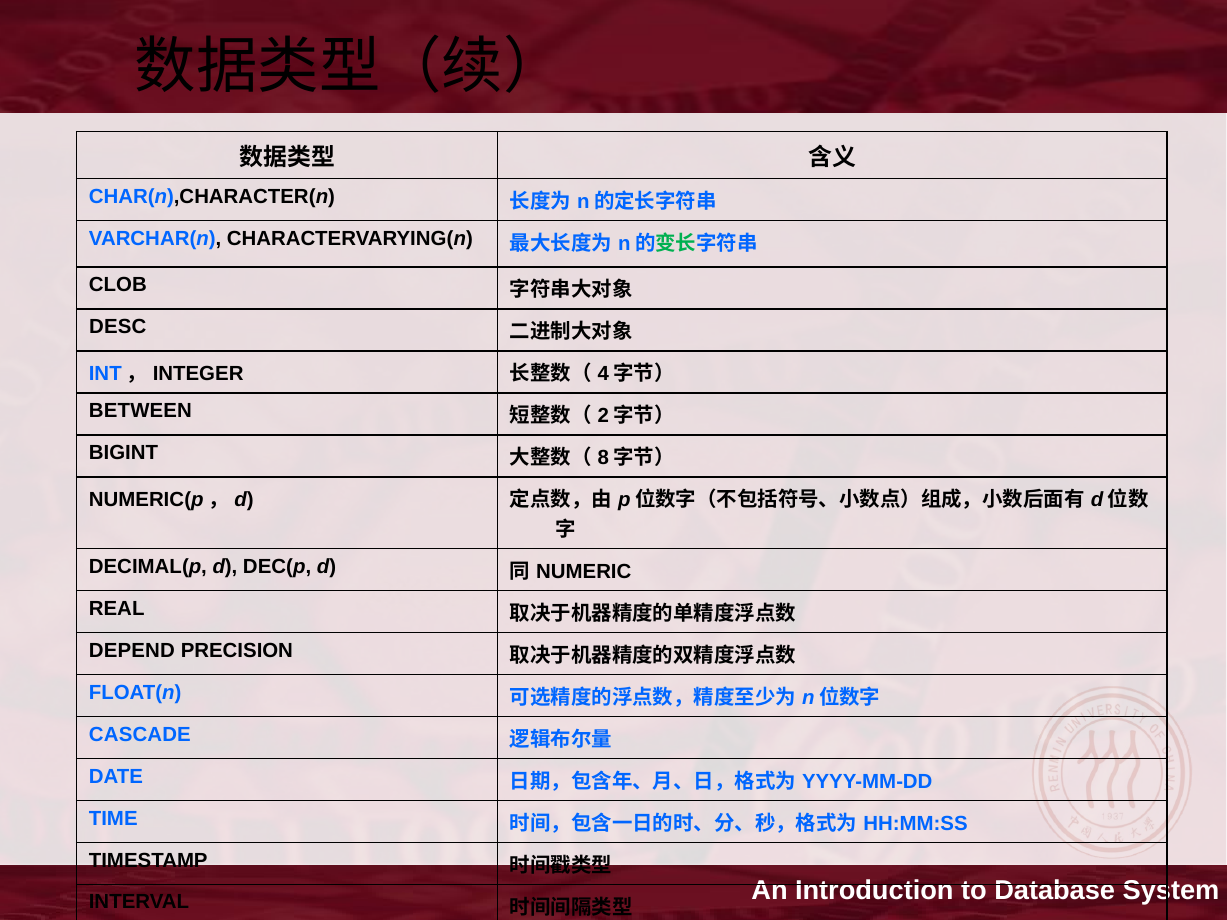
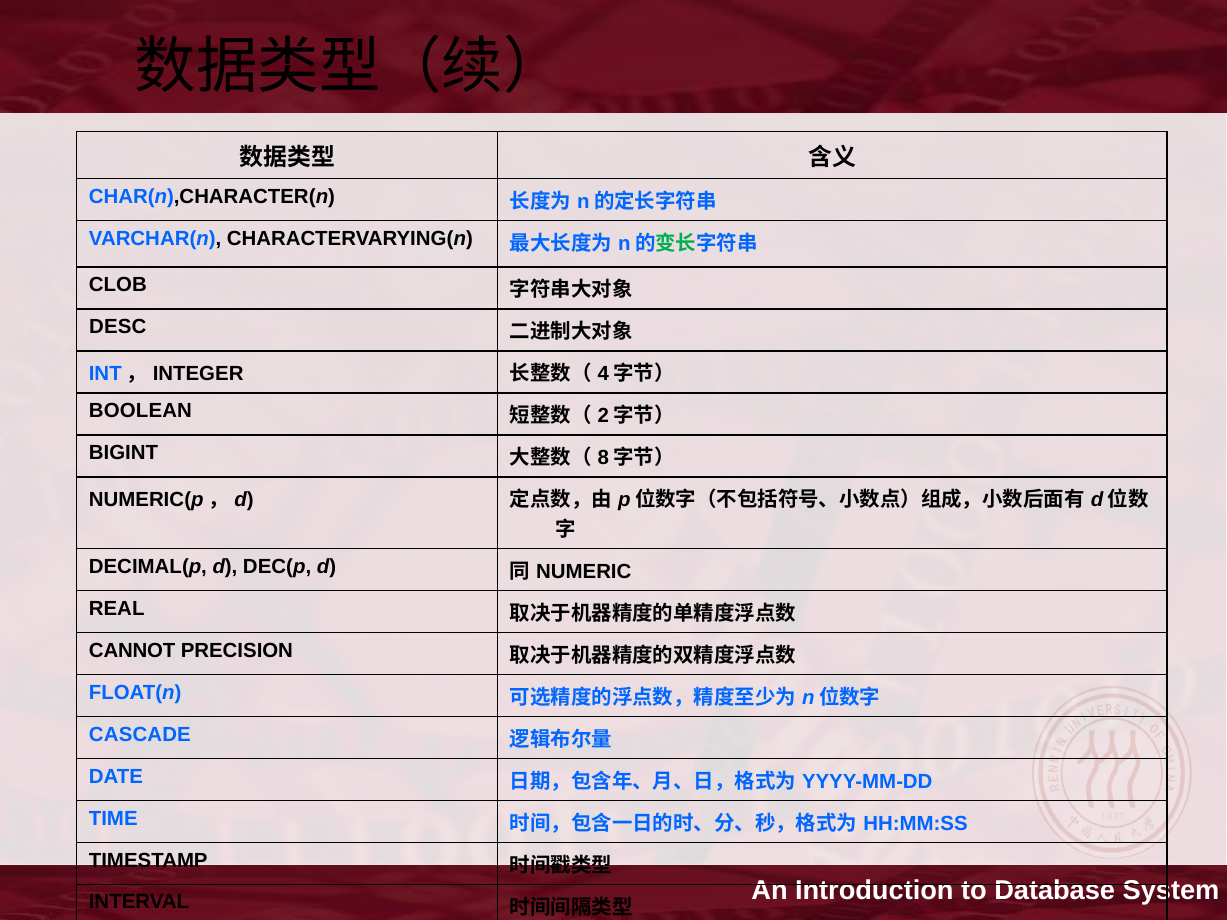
BETWEEN: BETWEEN -> BOOLEAN
DEPEND: DEPEND -> CANNOT
